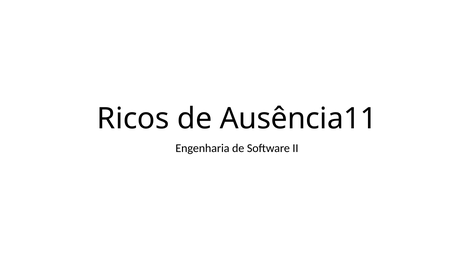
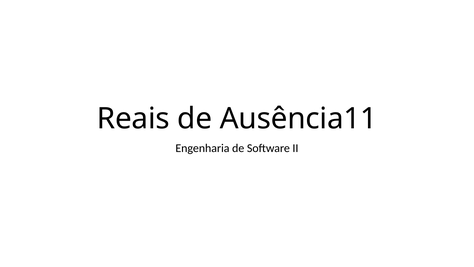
Ricos: Ricos -> Reais
